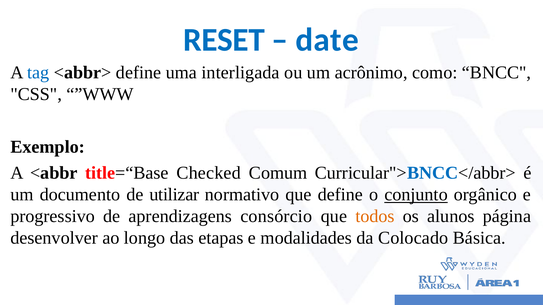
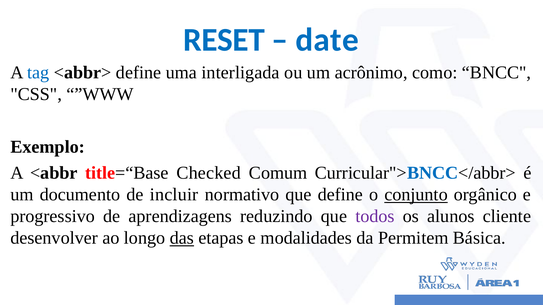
utilizar: utilizar -> incluir
consórcio: consórcio -> reduzindo
todos colour: orange -> purple
página: página -> cliente
das underline: none -> present
Colocado: Colocado -> Permitem
